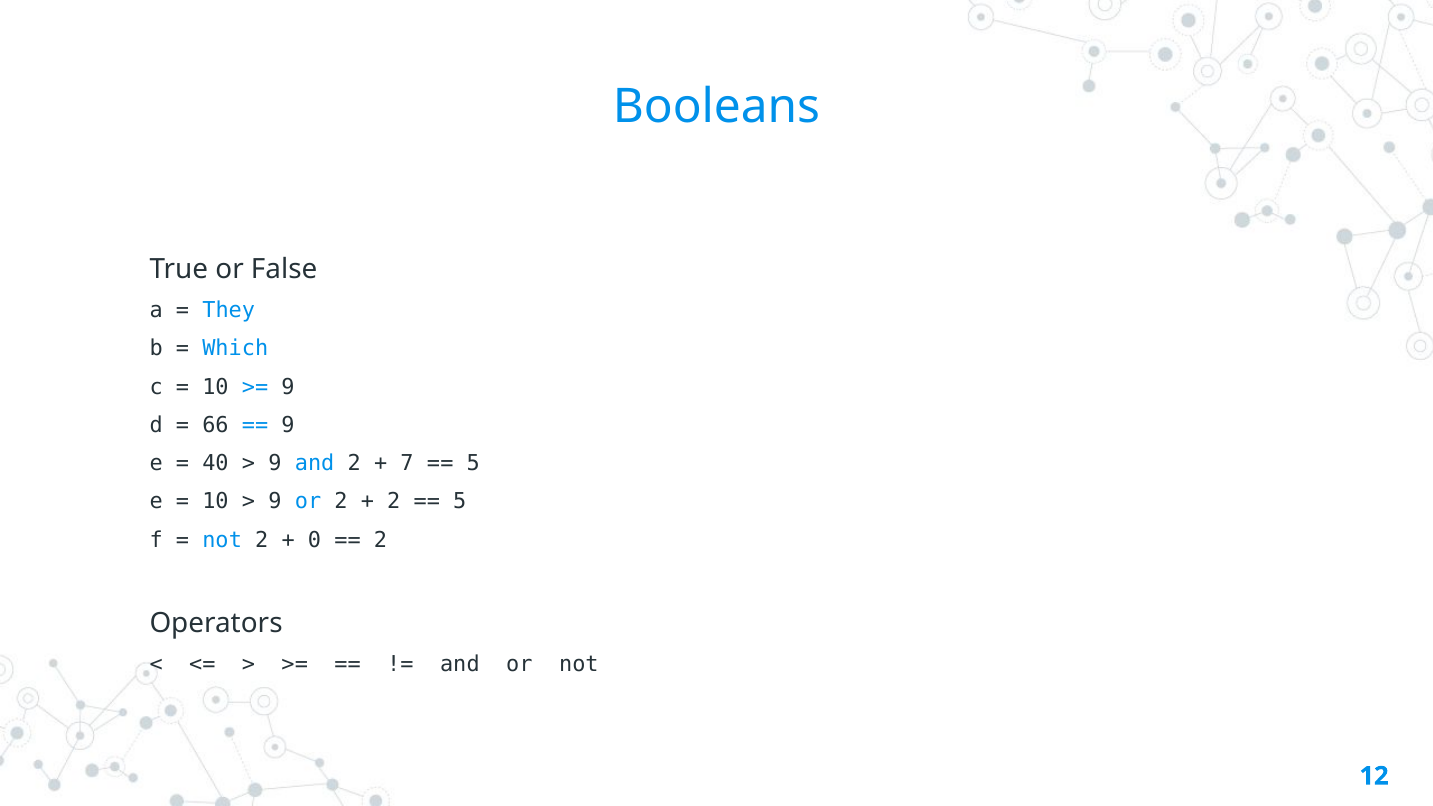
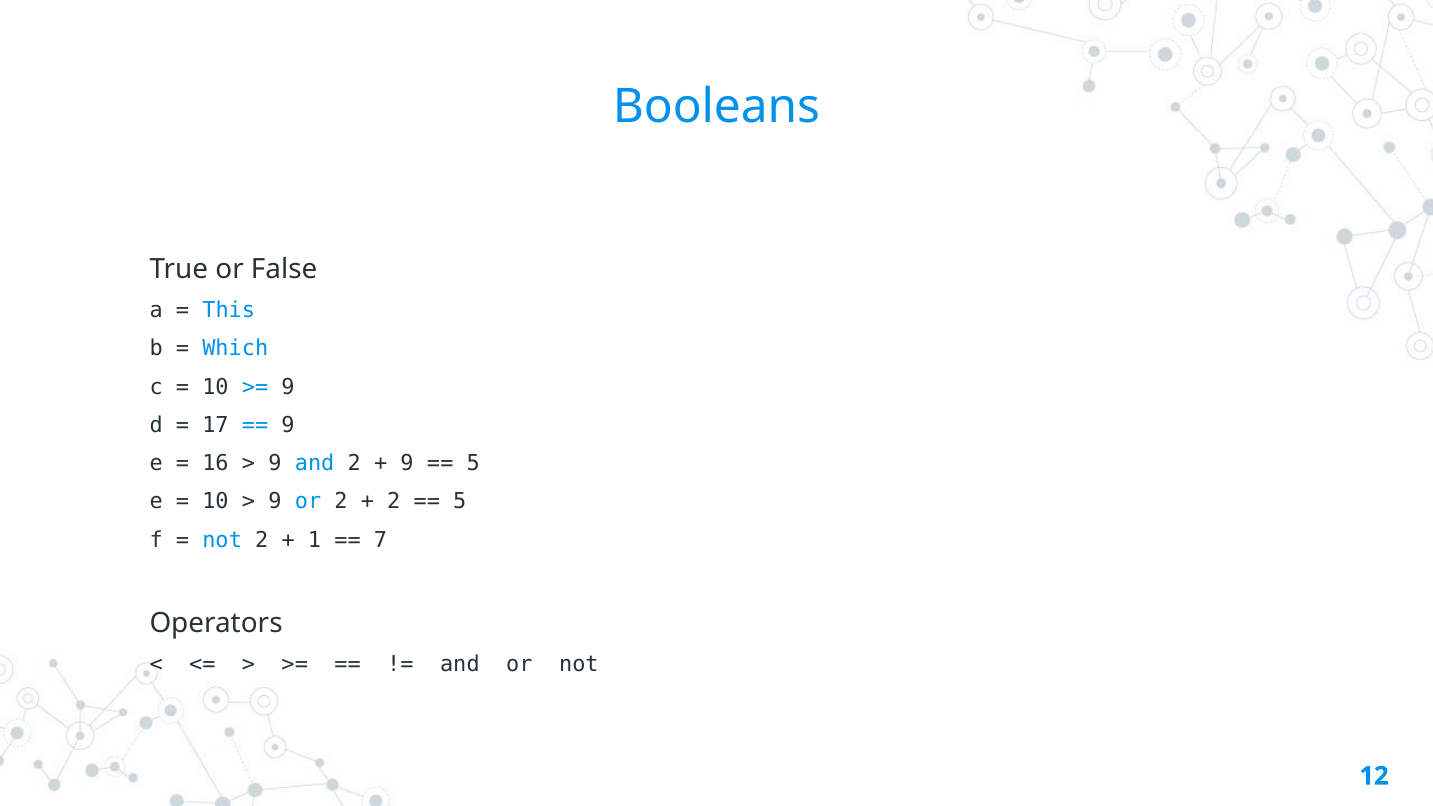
They: They -> This
66: 66 -> 17
40: 40 -> 16
7 at (407, 464): 7 -> 9
0: 0 -> 1
2 at (381, 540): 2 -> 7
